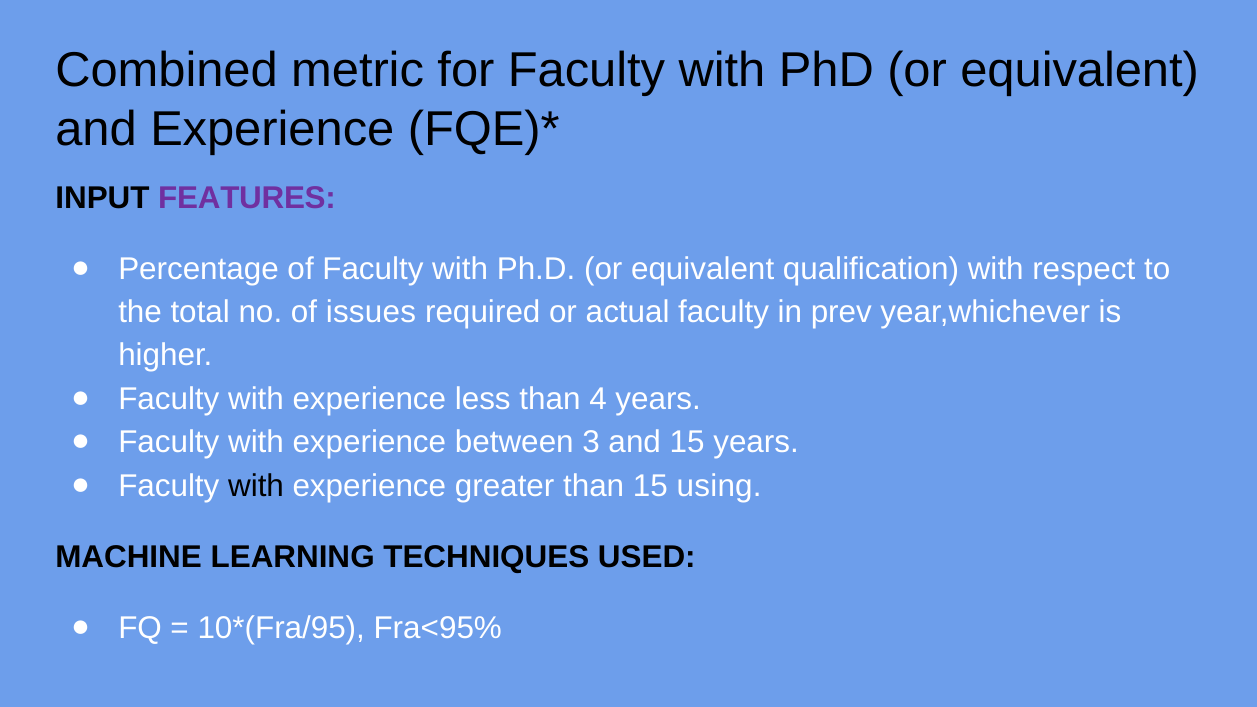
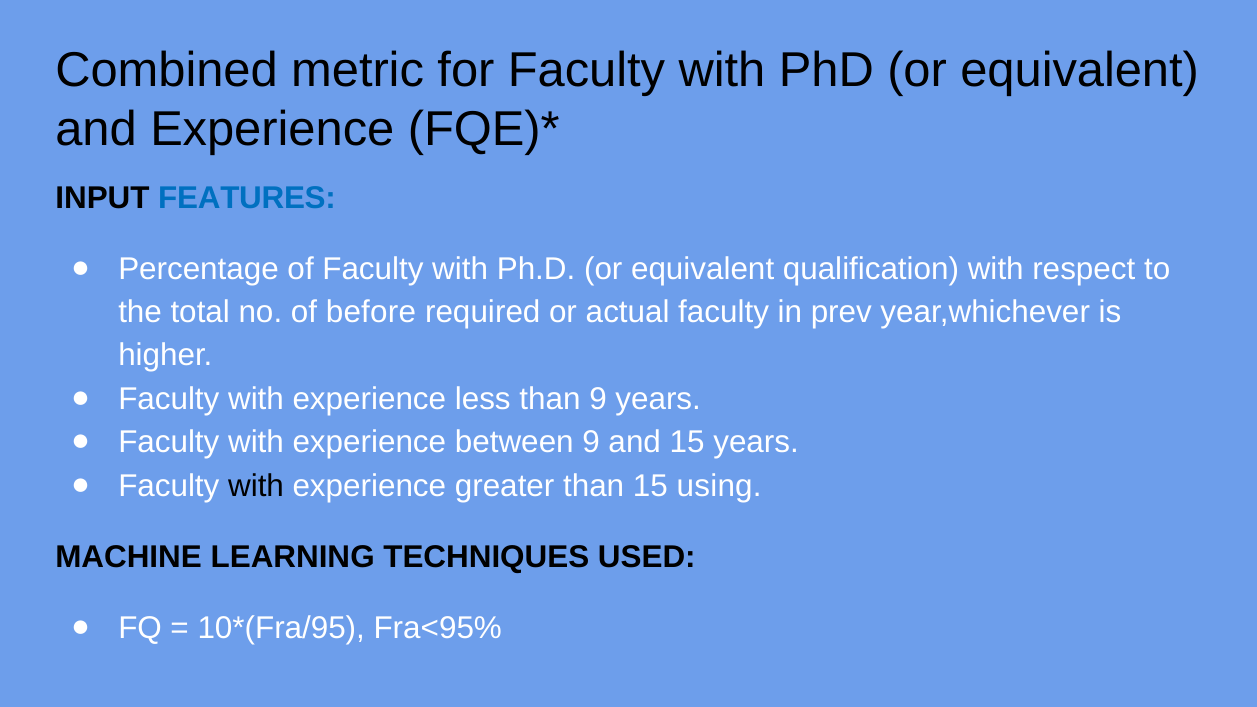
FEATURES colour: purple -> blue
issues: issues -> before
than 4: 4 -> 9
between 3: 3 -> 9
